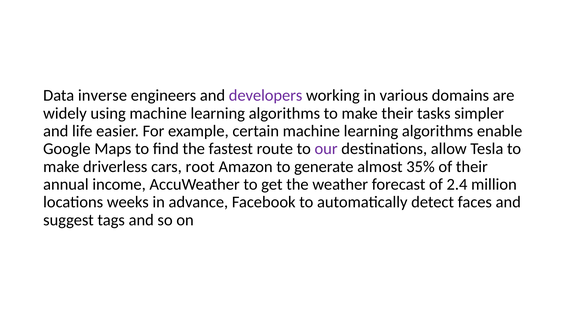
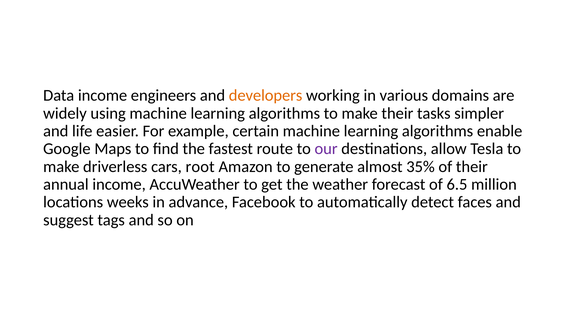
Data inverse: inverse -> income
developers colour: purple -> orange
2.4: 2.4 -> 6.5
